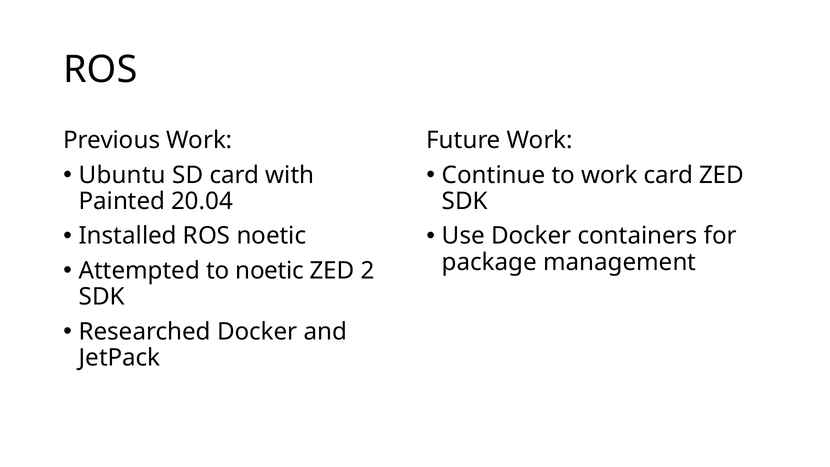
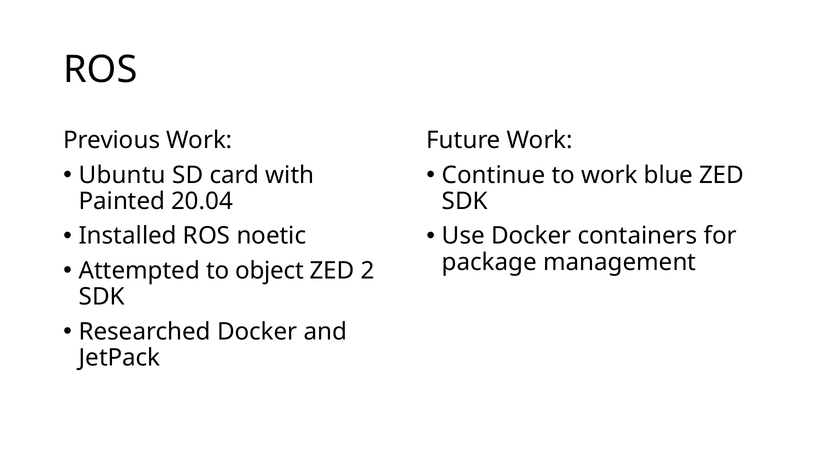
work card: card -> blue
to noetic: noetic -> object
